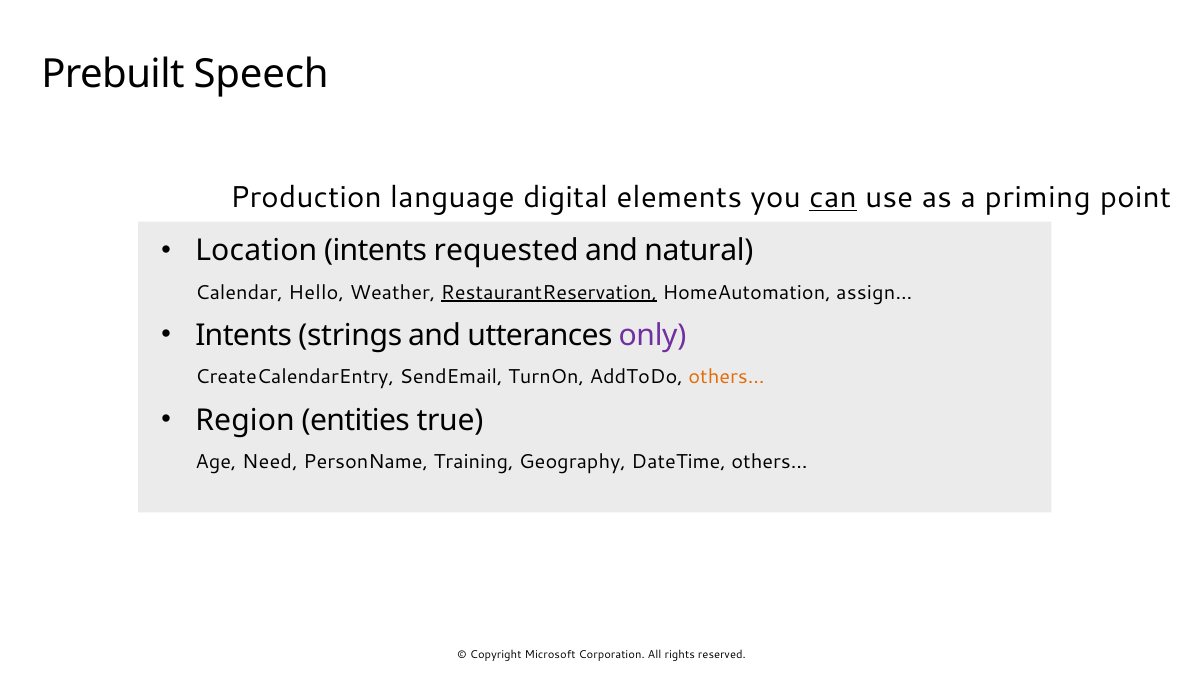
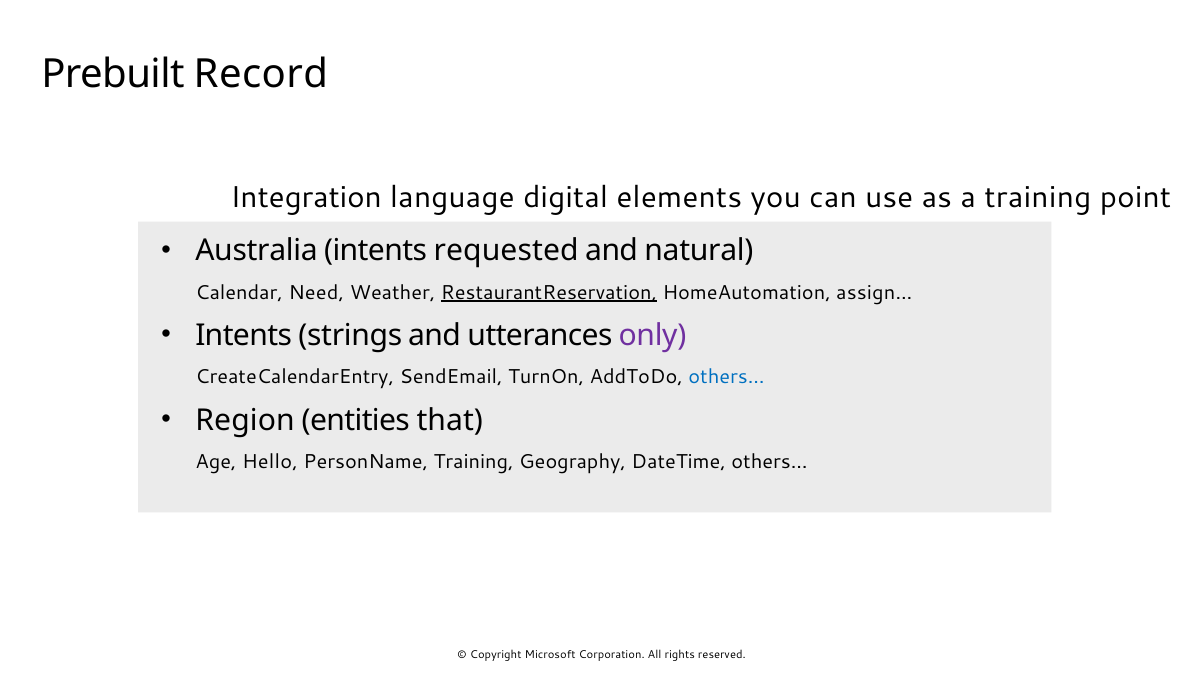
Speech: Speech -> Record
Production: Production -> Integration
can underline: present -> none
a priming: priming -> training
Location: Location -> Australia
Hello: Hello -> Need
others… at (727, 377) colour: orange -> blue
true: true -> that
Need: Need -> Hello
